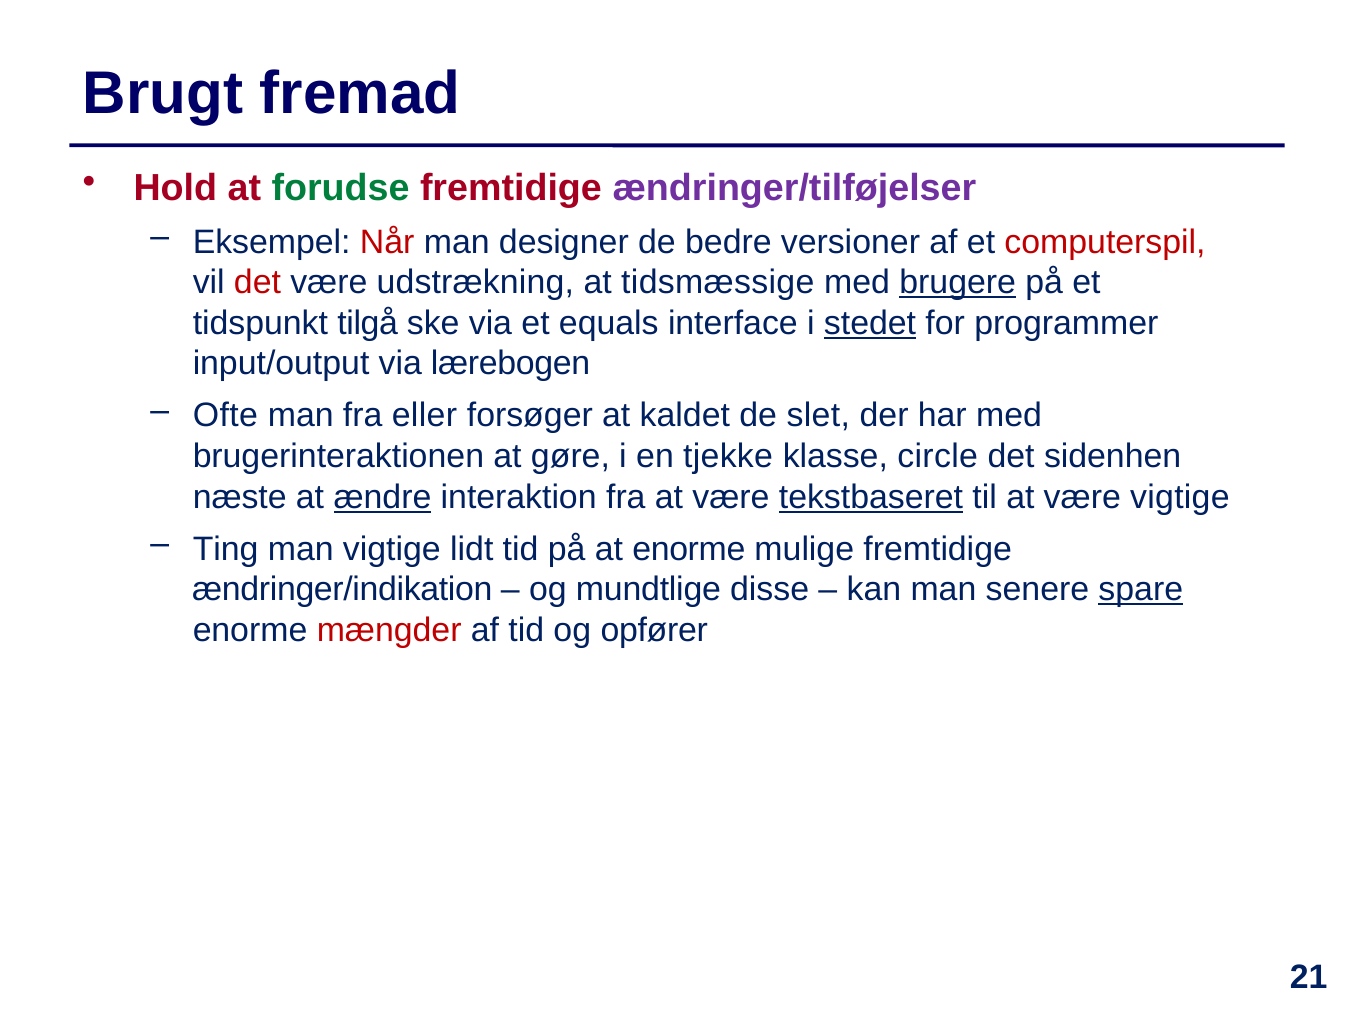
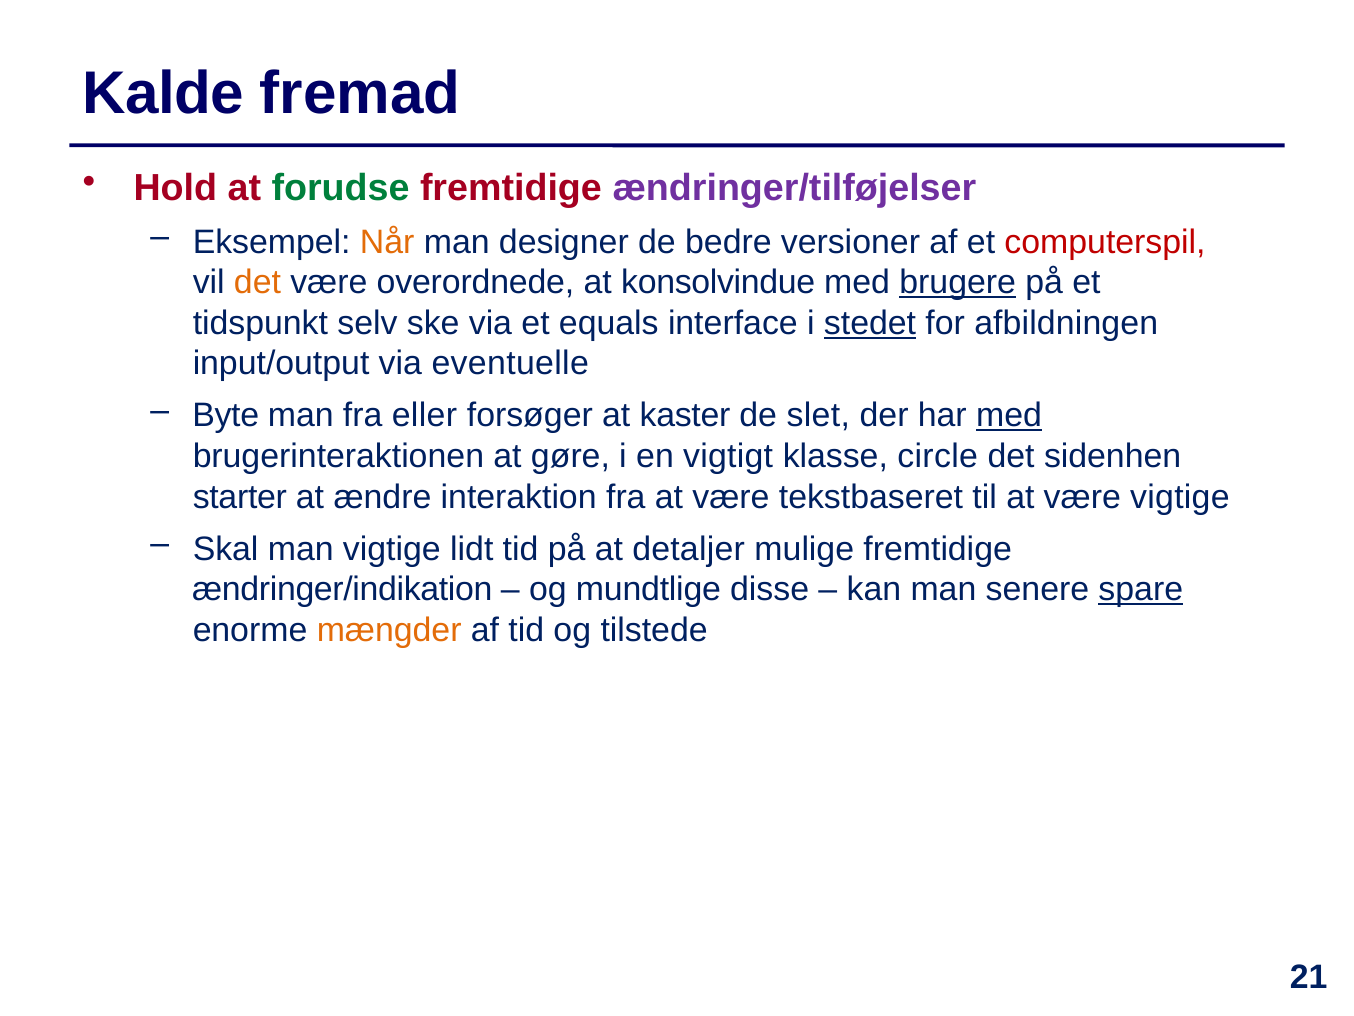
Brugt: Brugt -> Kalde
Når colour: red -> orange
det at (258, 282) colour: red -> orange
udstrækning: udstrækning -> overordnede
tidsmæssige: tidsmæssige -> konsolvindue
tilgå: tilgå -> selv
programmer: programmer -> afbildningen
lærebogen: lærebogen -> eventuelle
Ofte: Ofte -> Byte
kaldet: kaldet -> kaster
med at (1009, 416) underline: none -> present
tjekke: tjekke -> vigtigt
næste: næste -> starter
ændre underline: present -> none
tekstbaseret underline: present -> none
Ting: Ting -> Skal
at enorme: enorme -> detaljer
mængder colour: red -> orange
opfører: opfører -> tilstede
